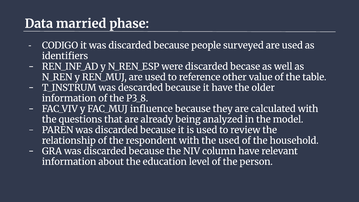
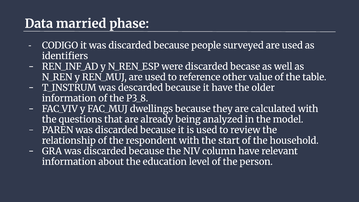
influence: influence -> dwellings
the used: used -> start
